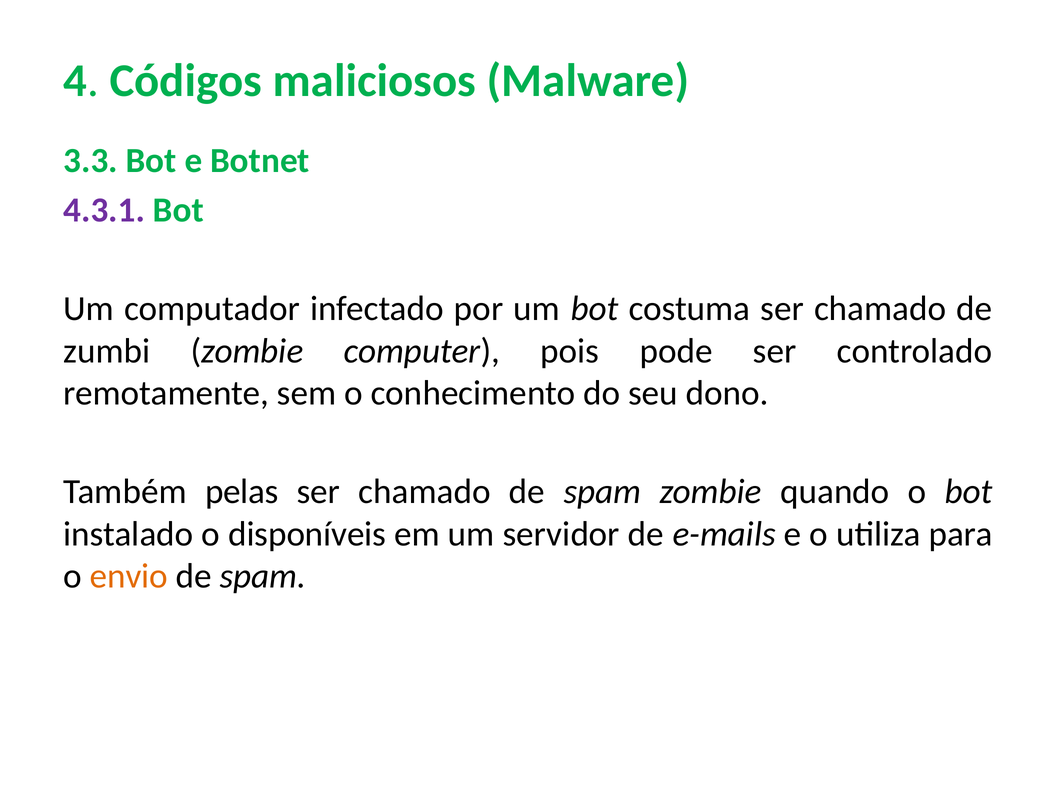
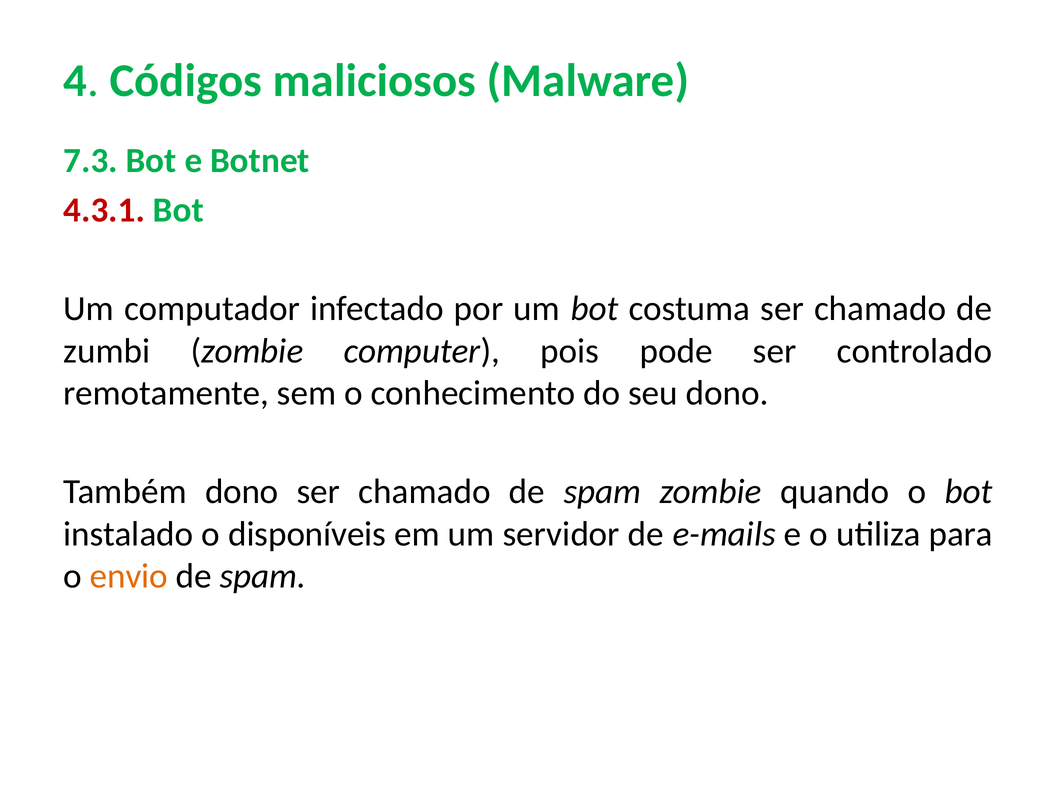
3.3: 3.3 -> 7.3
4.3.1 colour: purple -> red
Também pelas: pelas -> dono
